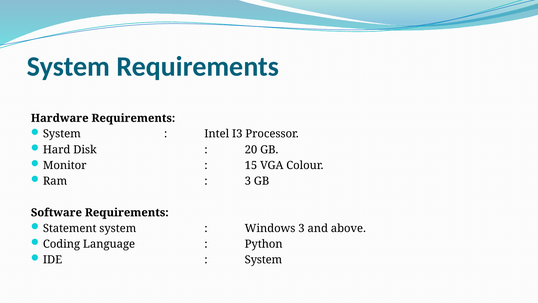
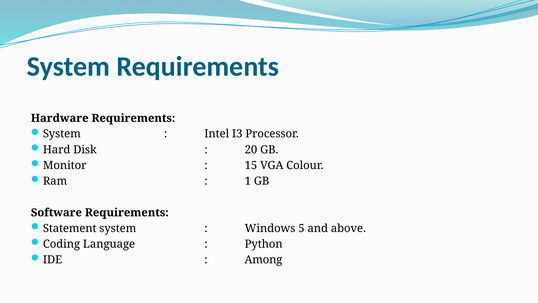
3 at (248, 181): 3 -> 1
Windows 3: 3 -> 5
System at (263, 259): System -> Among
